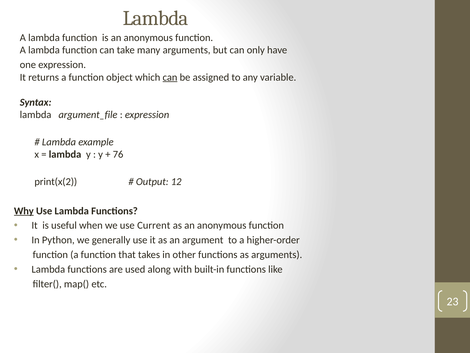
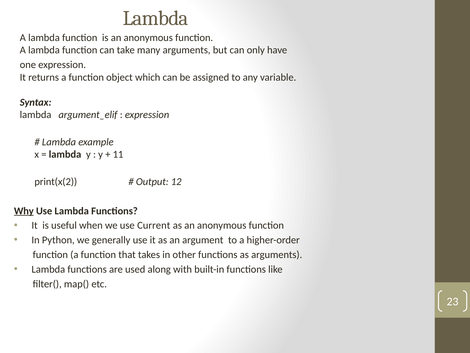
can at (170, 77) underline: present -> none
argument_file: argument_file -> argument_elif
76: 76 -> 11
